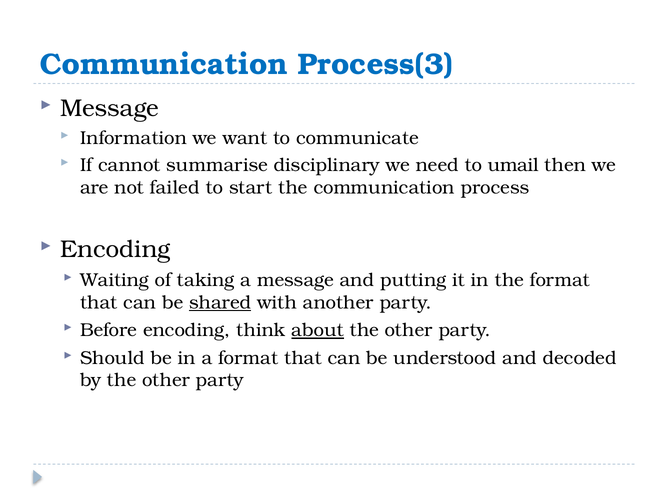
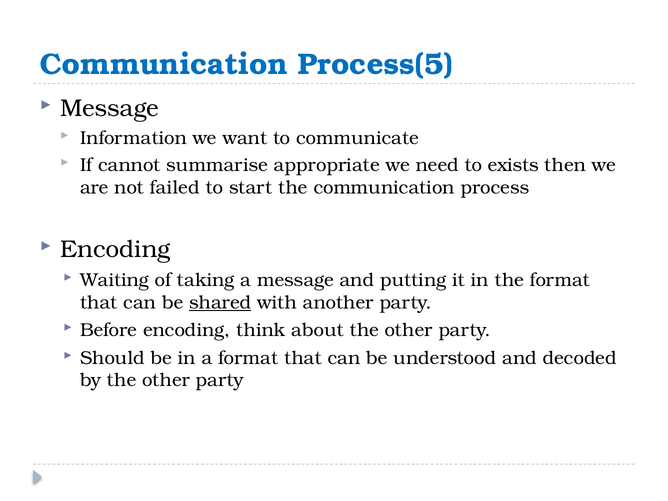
Process(3: Process(3 -> Process(5
disciplinary: disciplinary -> appropriate
umail: umail -> exists
about underline: present -> none
